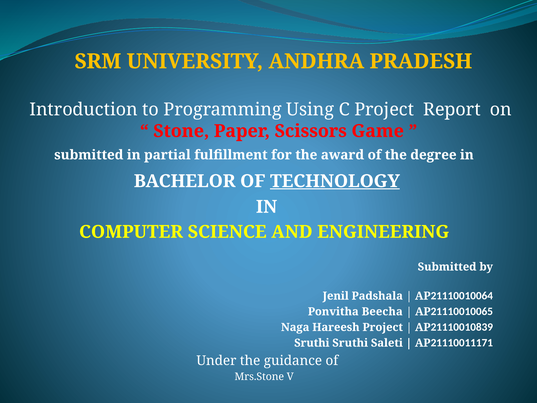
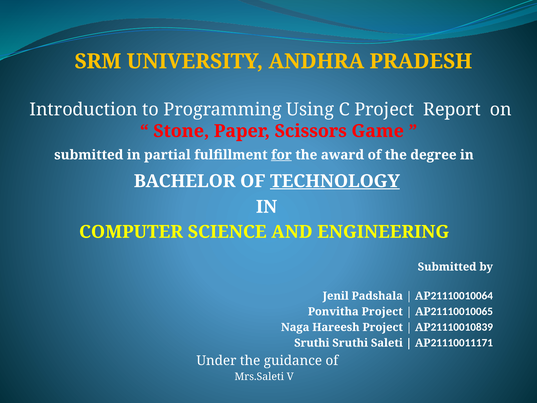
for underline: none -> present
Ponvitha Beecha: Beecha -> Project
Mrs.Stone: Mrs.Stone -> Mrs.Saleti
